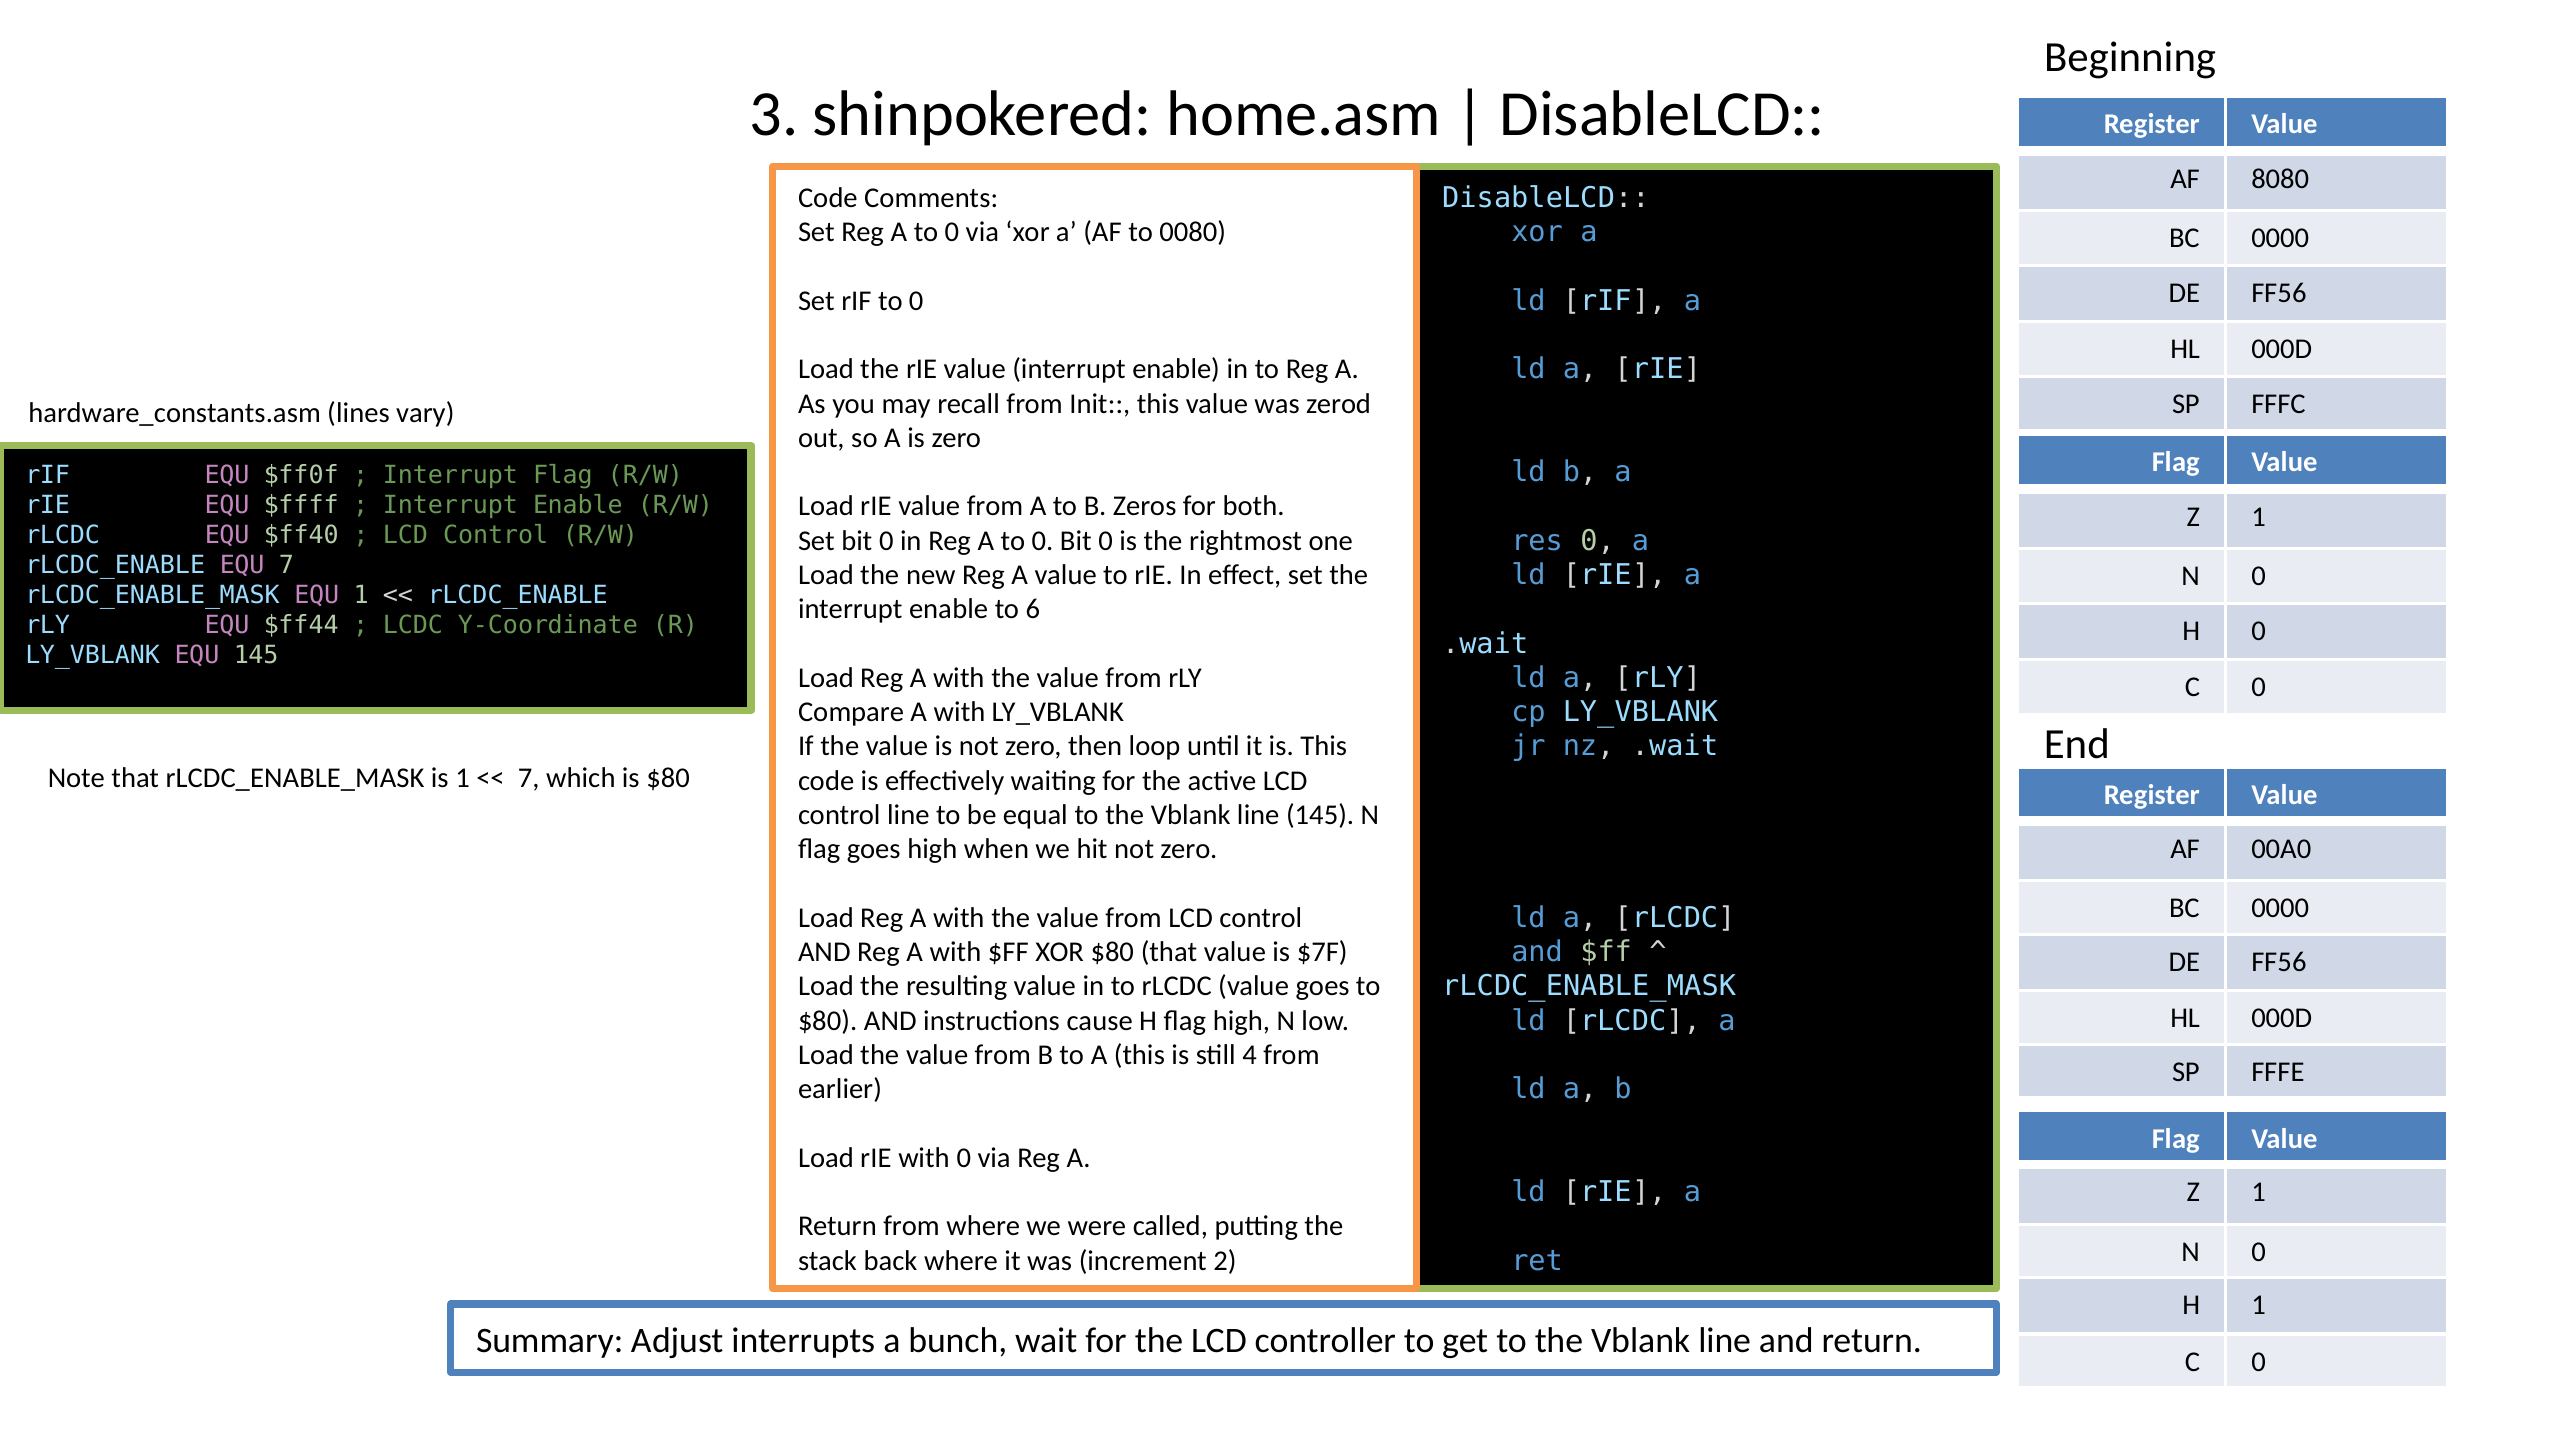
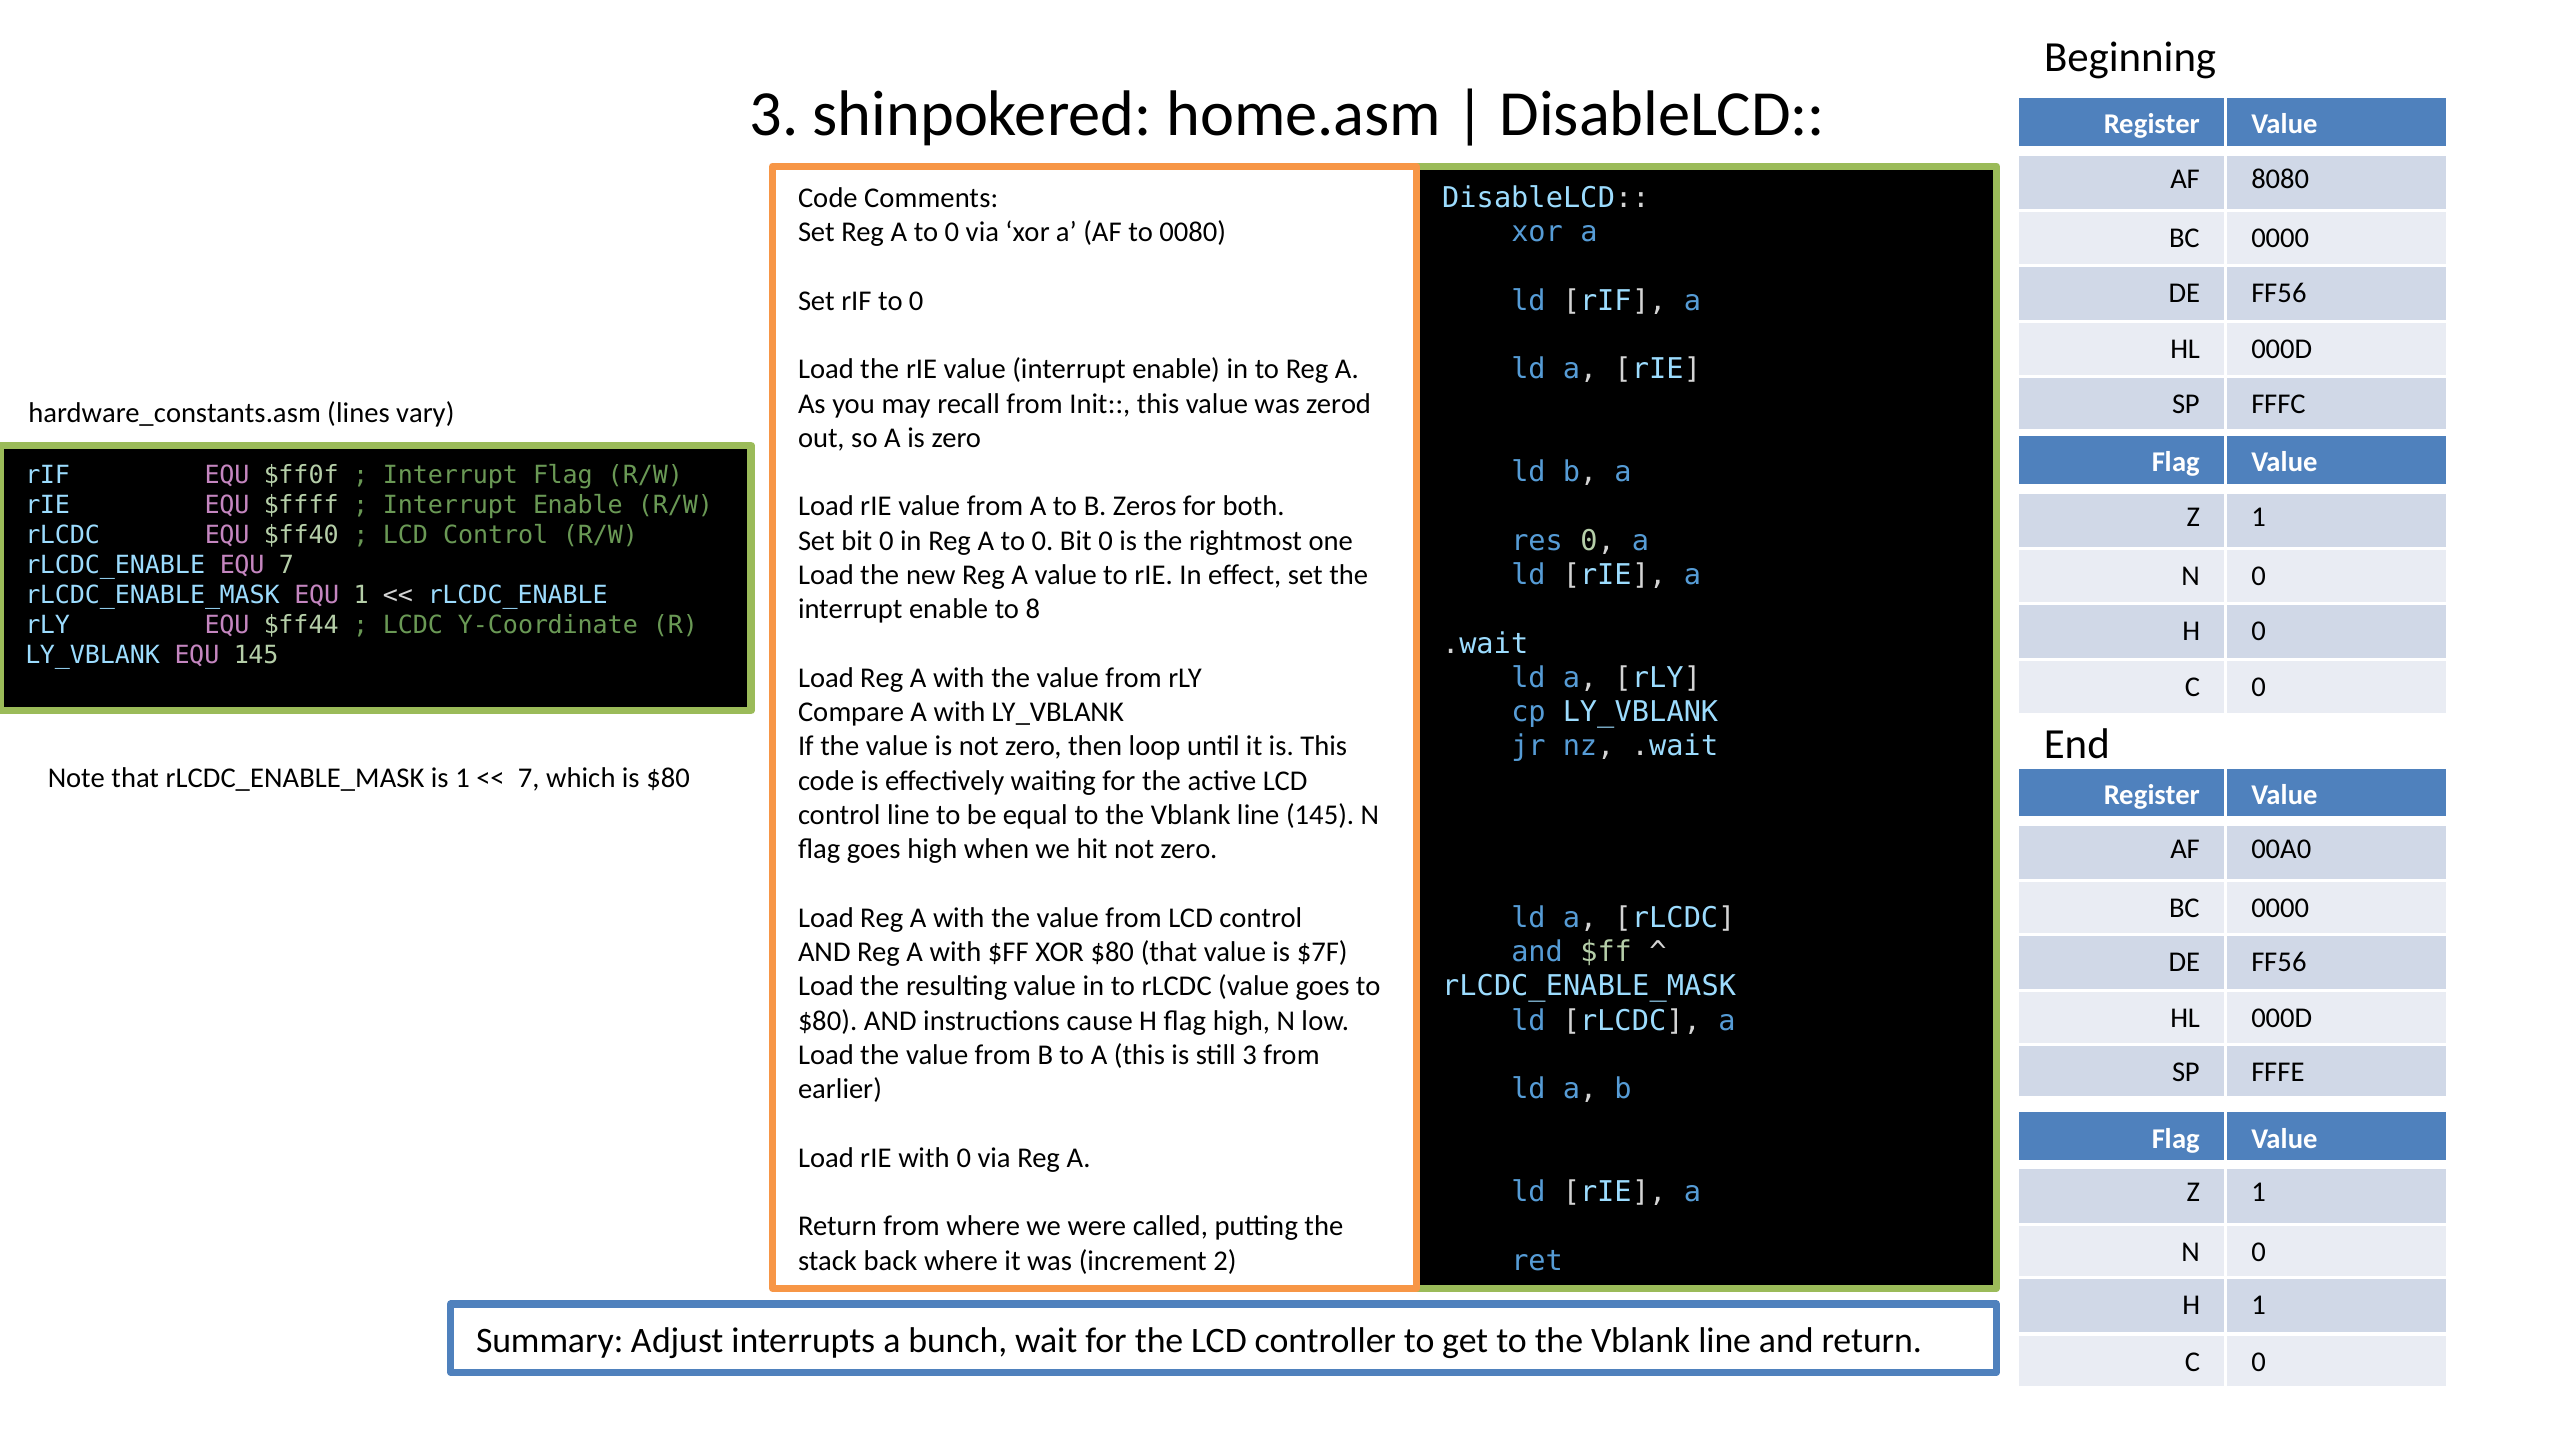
6: 6 -> 8
still 4: 4 -> 3
